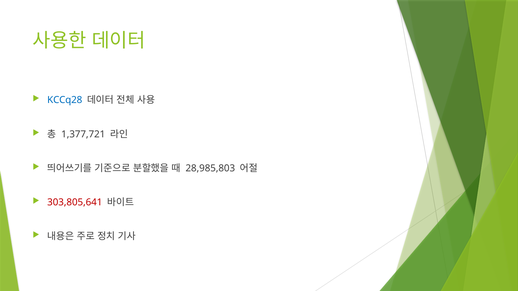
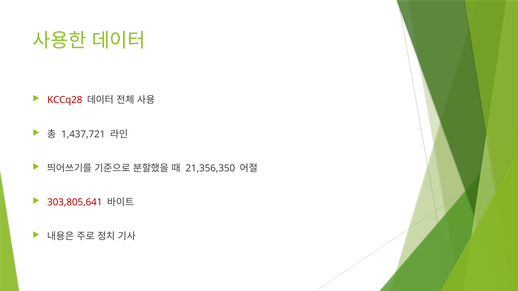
KCCq28 colour: blue -> red
1,377,721: 1,377,721 -> 1,437,721
28,985,803: 28,985,803 -> 21,356,350
